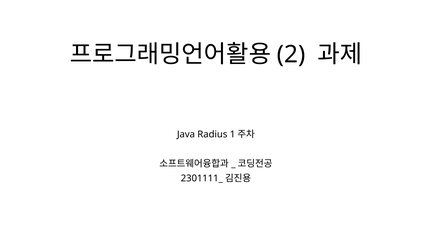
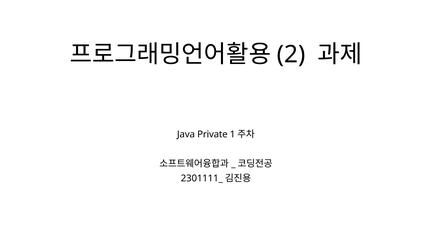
Radius: Radius -> Private
